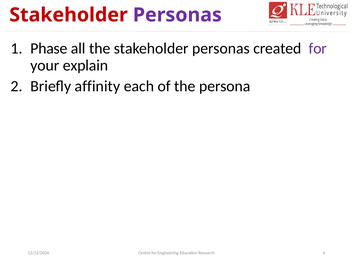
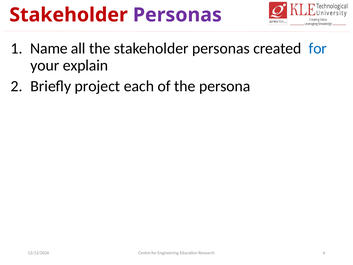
Phase: Phase -> Name
for at (318, 48) colour: purple -> blue
affinity: affinity -> project
